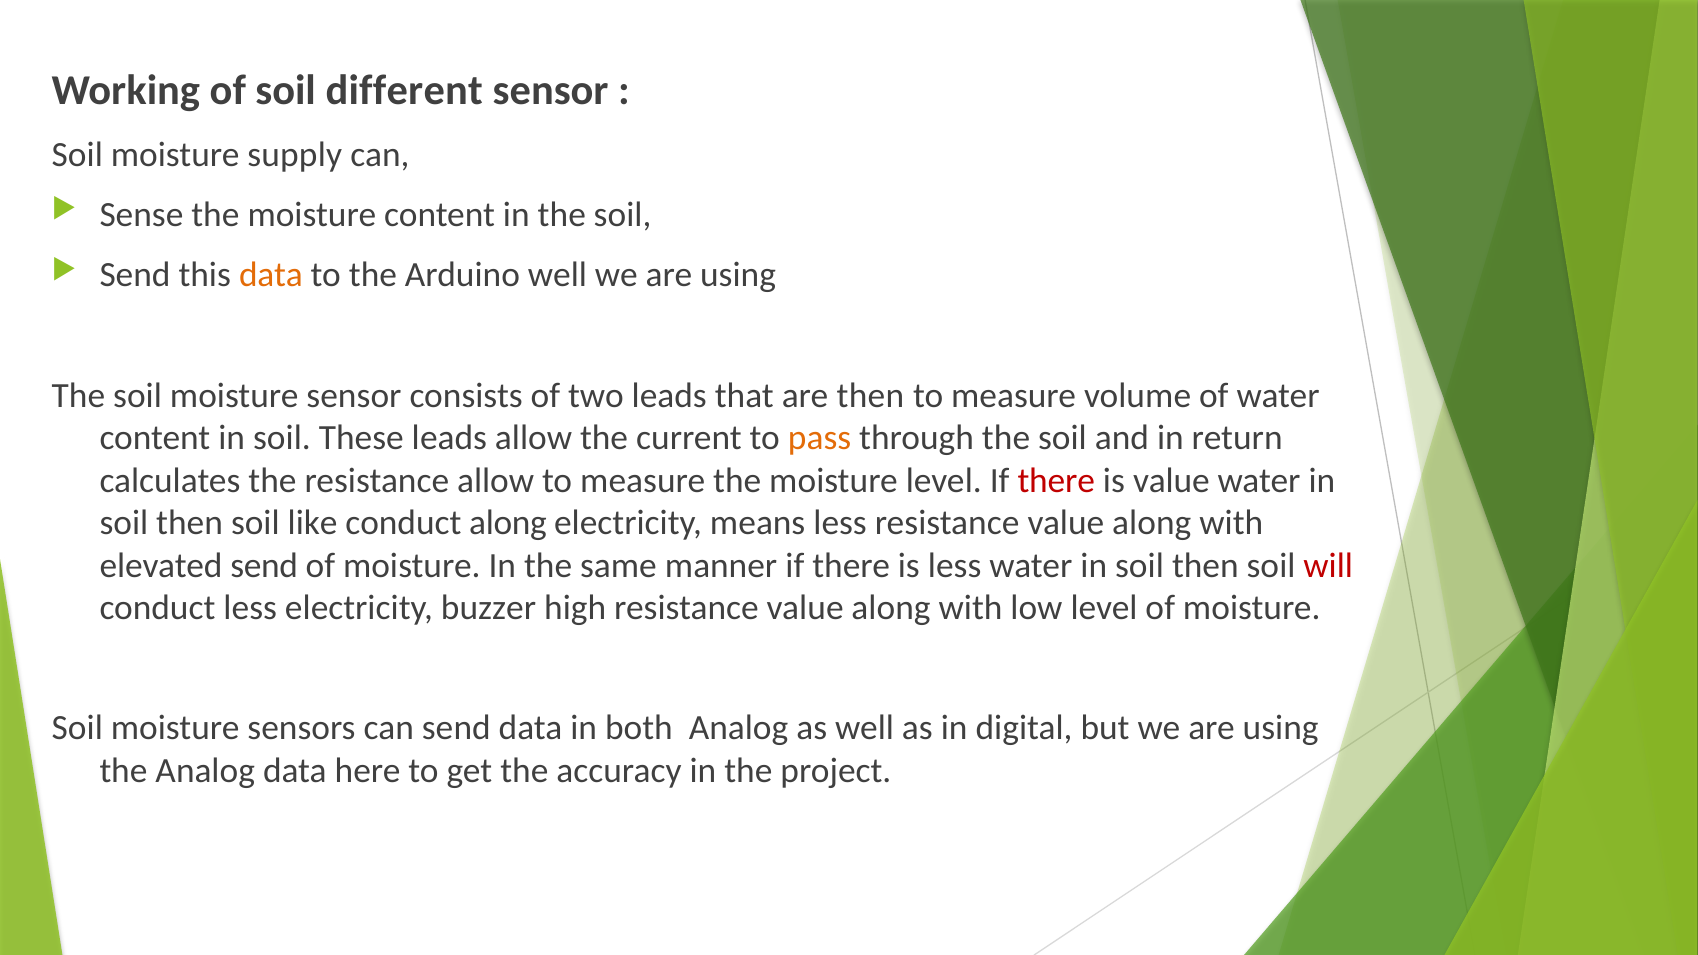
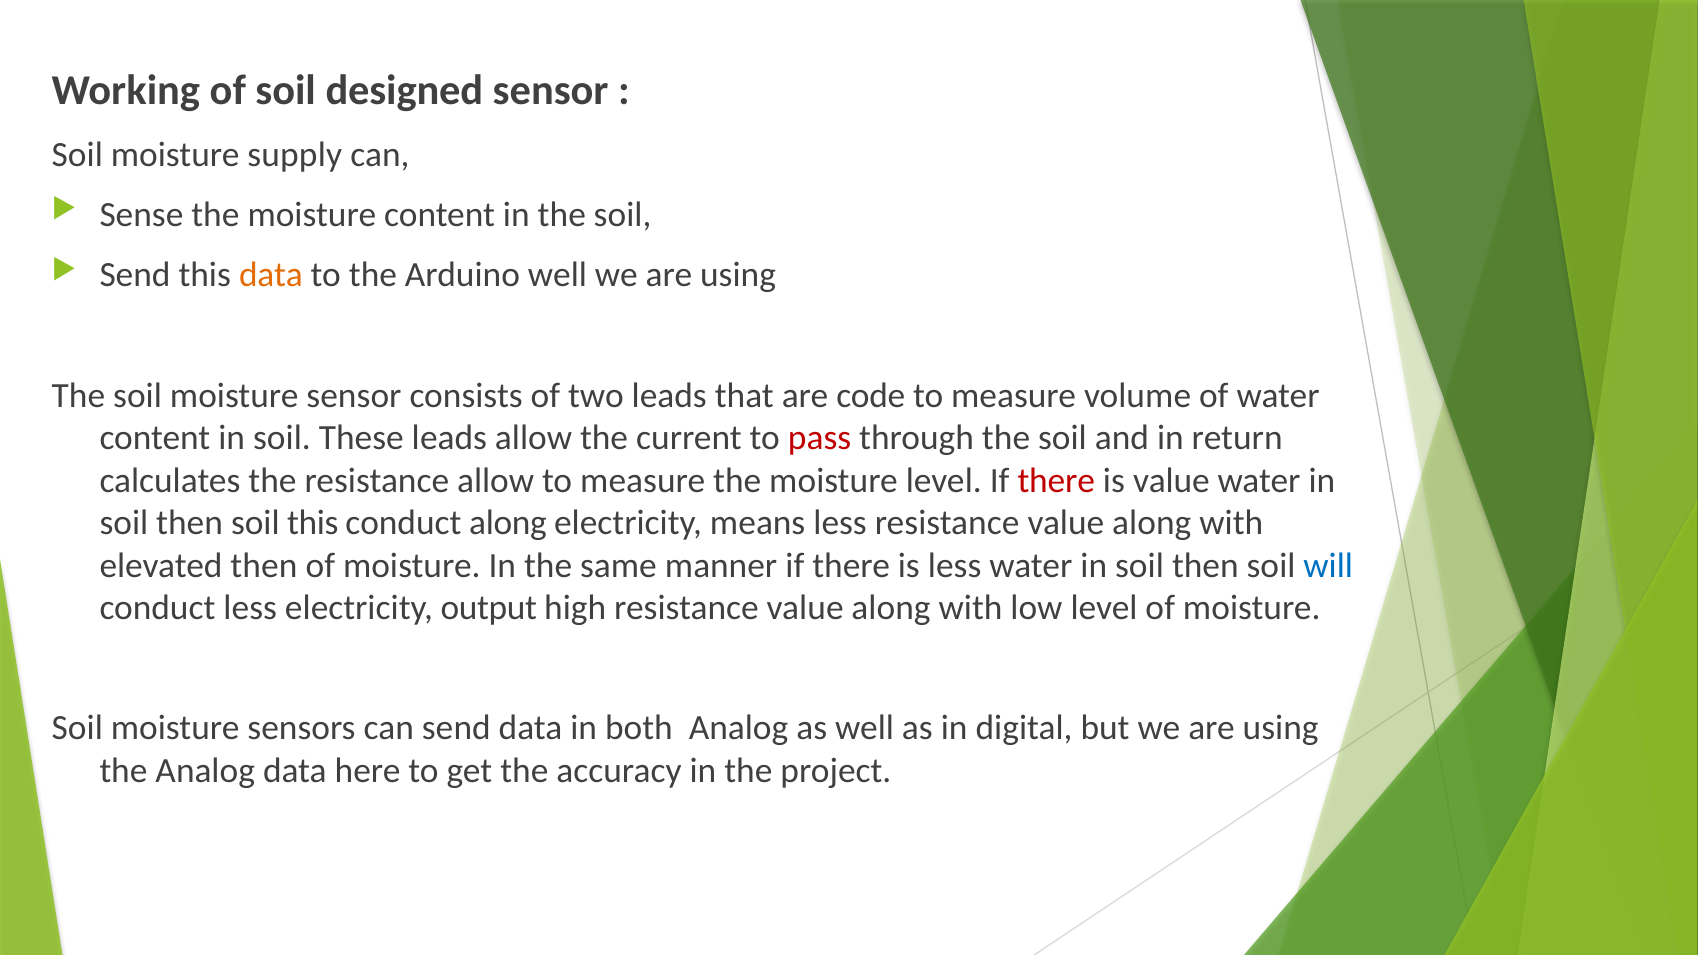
different: different -> designed
are then: then -> code
pass colour: orange -> red
soil like: like -> this
elevated send: send -> then
will colour: red -> blue
buzzer: buzzer -> output
